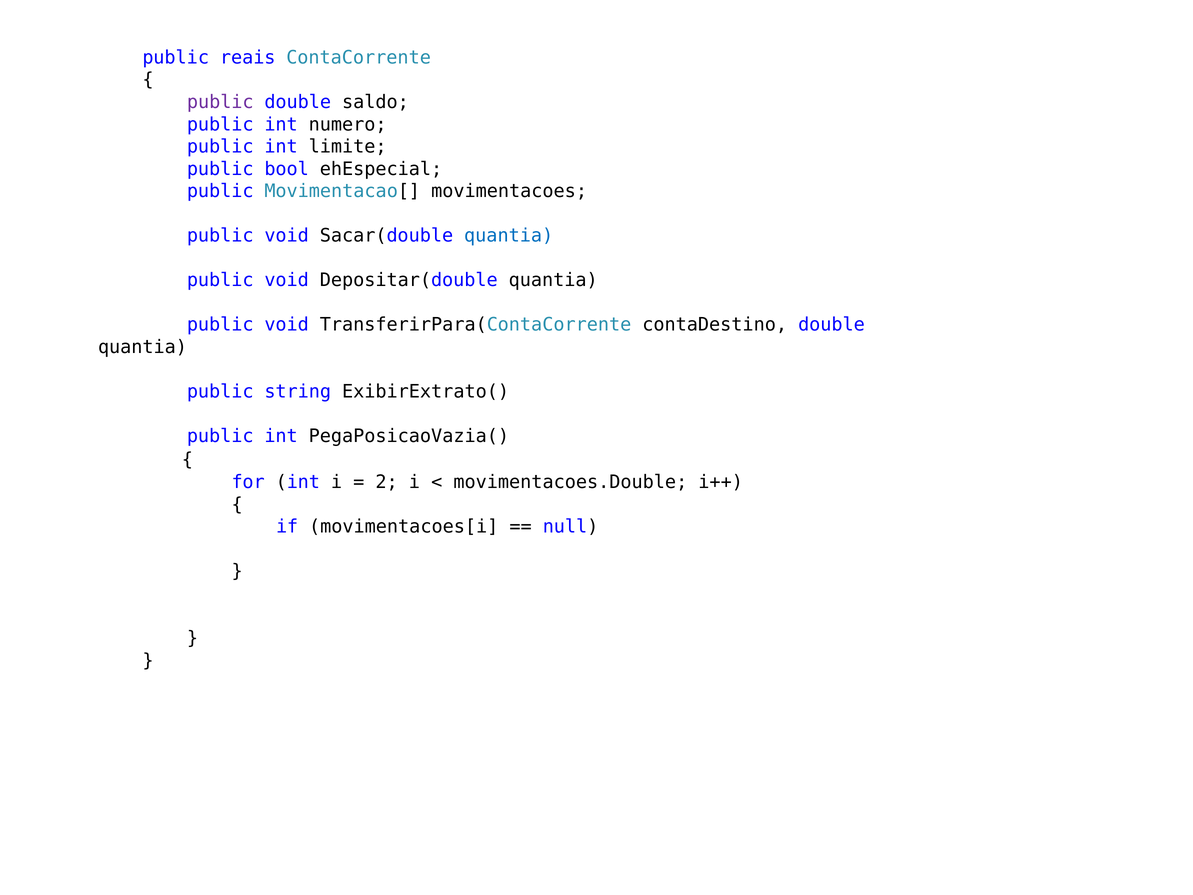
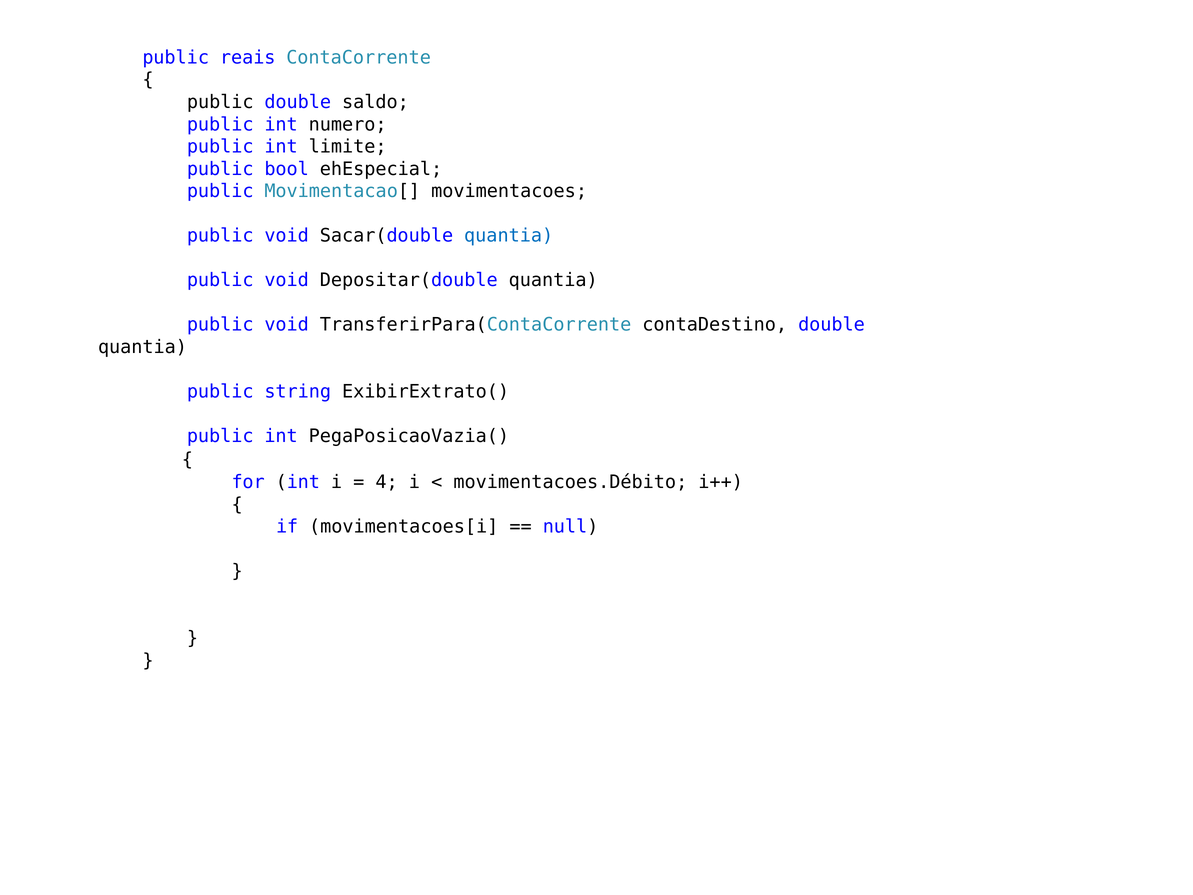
public at (220, 102) colour: purple -> black
2: 2 -> 4
movimentacoes.Double: movimentacoes.Double -> movimentacoes.Débito
